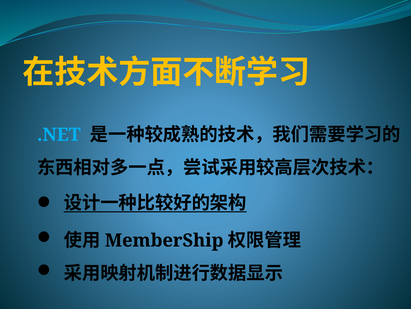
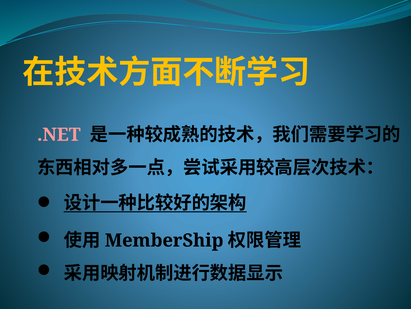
.NET colour: light blue -> pink
